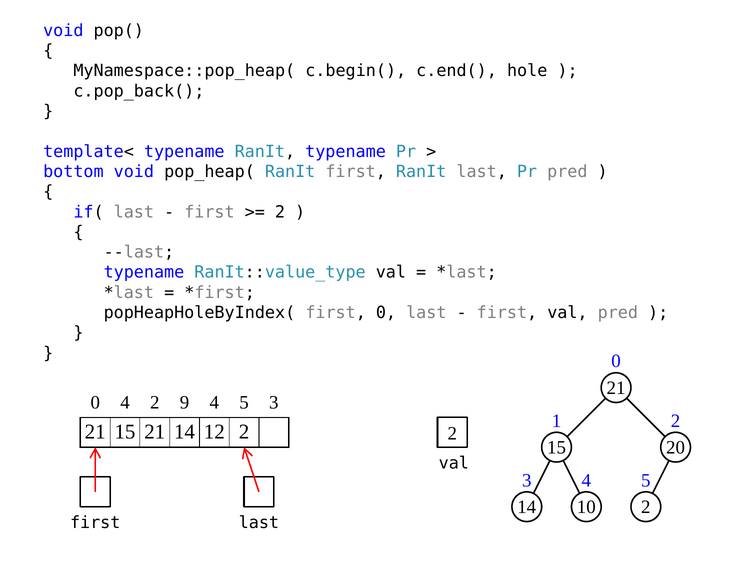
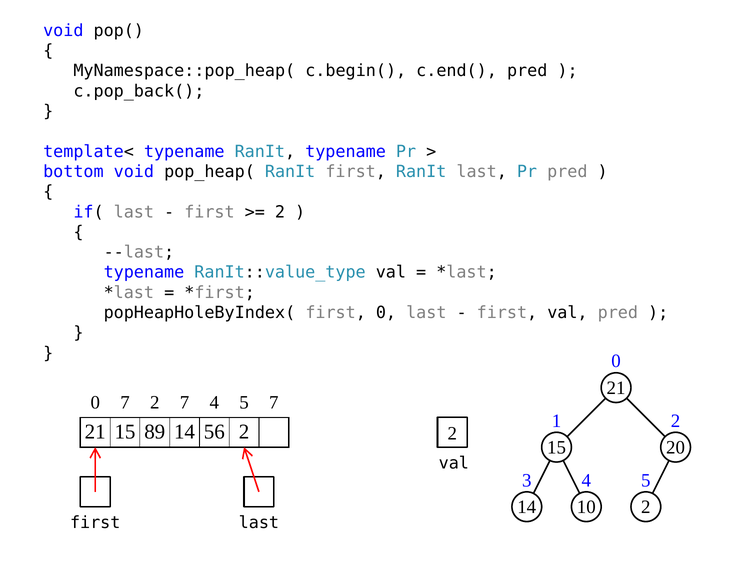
c.end( hole: hole -> pred
0 4: 4 -> 7
2 9: 9 -> 7
5 3: 3 -> 7
15 21: 21 -> 89
12: 12 -> 56
